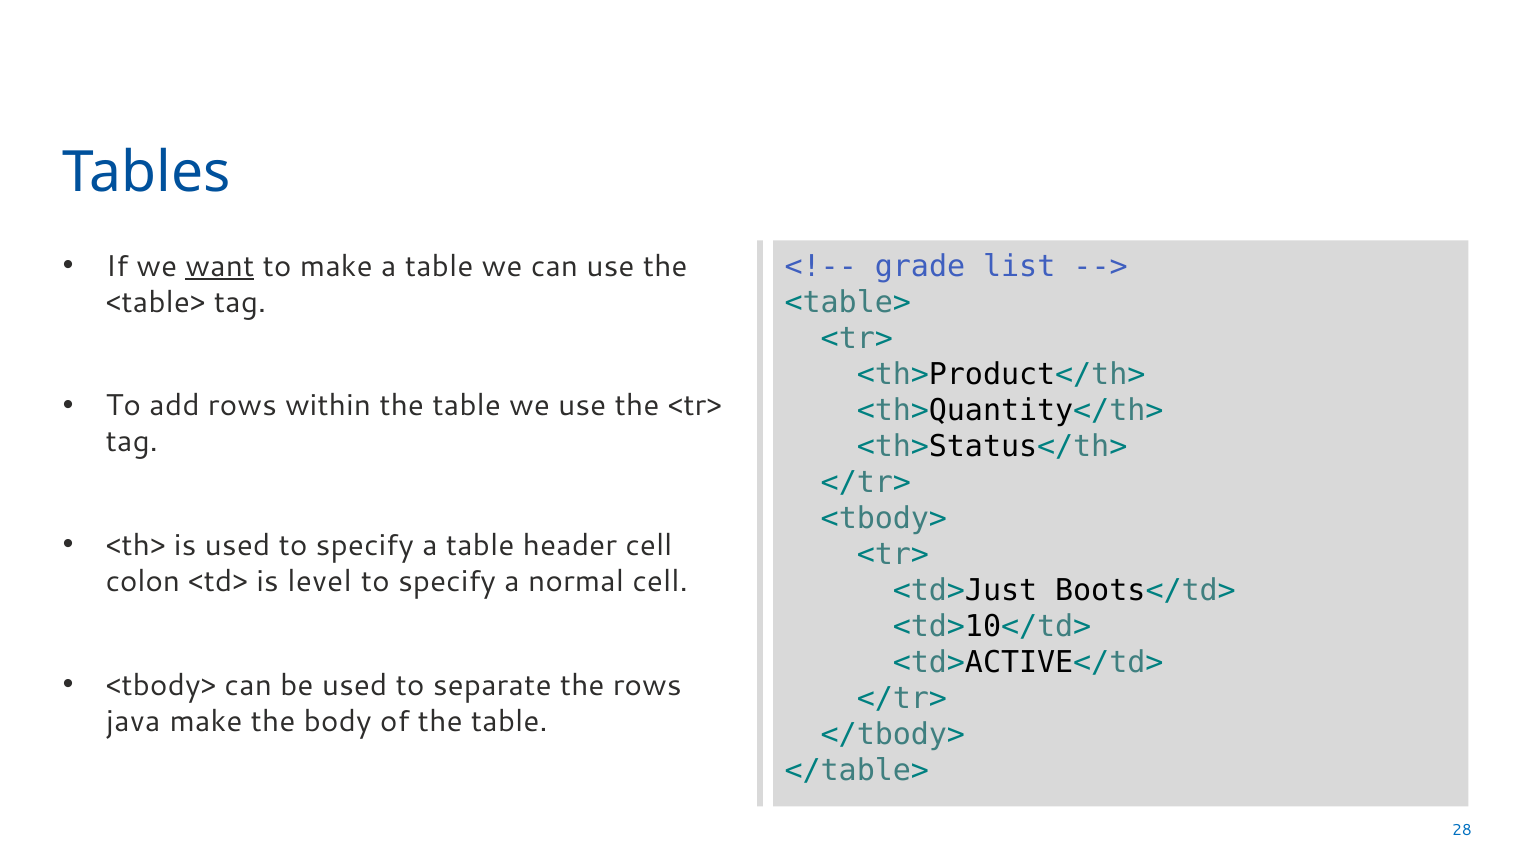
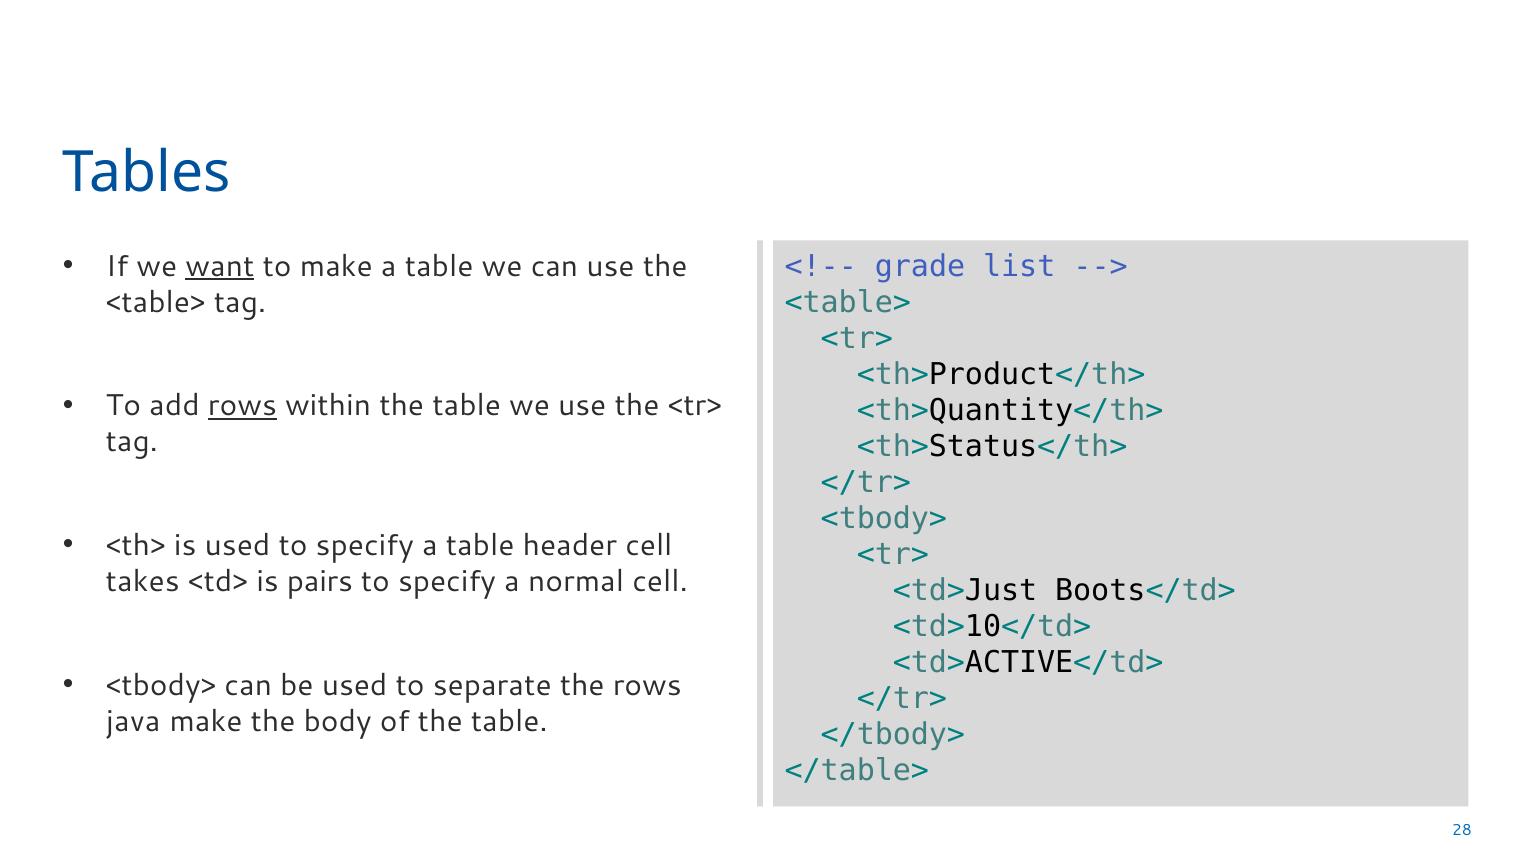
rows at (242, 406) underline: none -> present
colon: colon -> takes
level: level -> pairs
